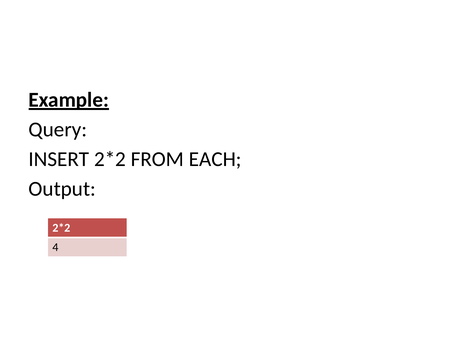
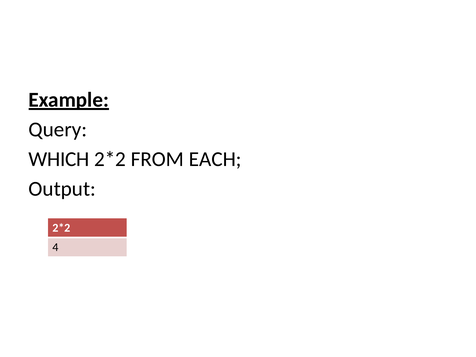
INSERT: INSERT -> WHICH
